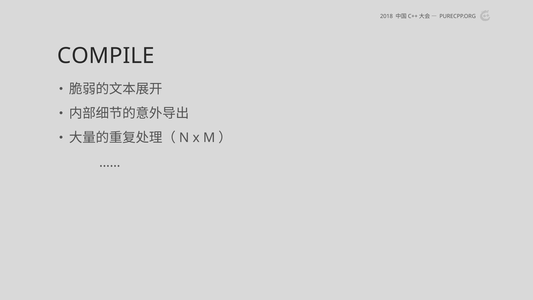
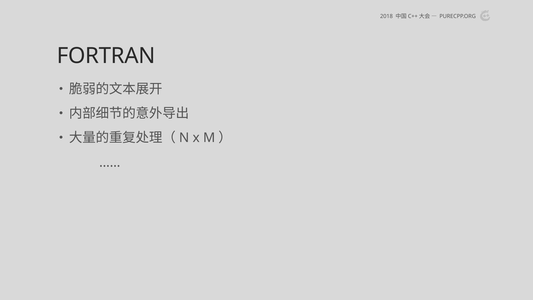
COMPILE: COMPILE -> FORTRAN
